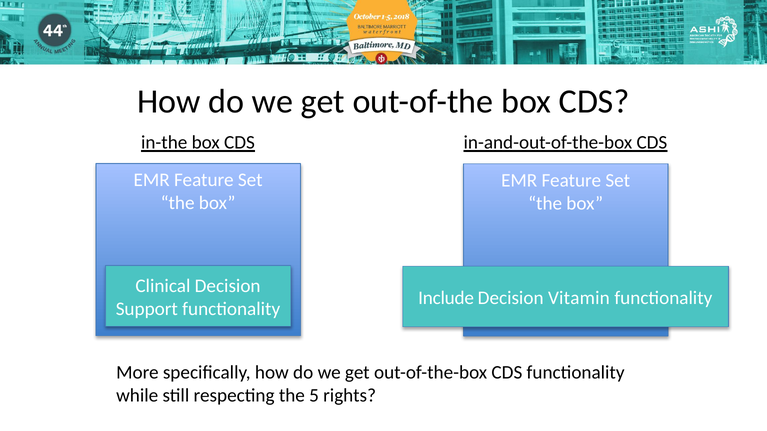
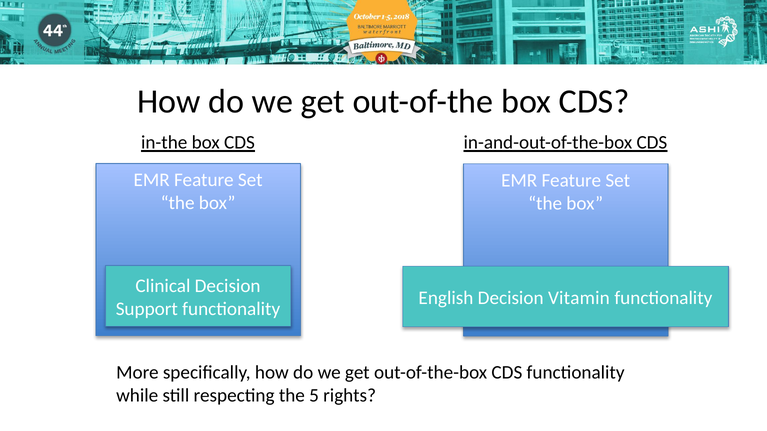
Include: Include -> English
